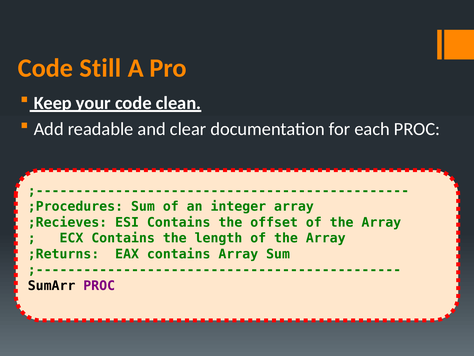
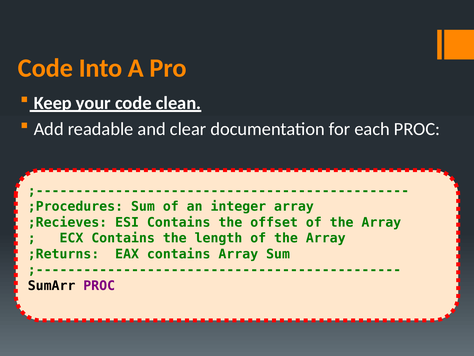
Still: Still -> Into
